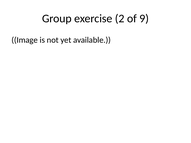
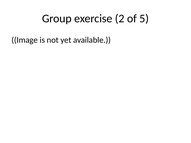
9: 9 -> 5
